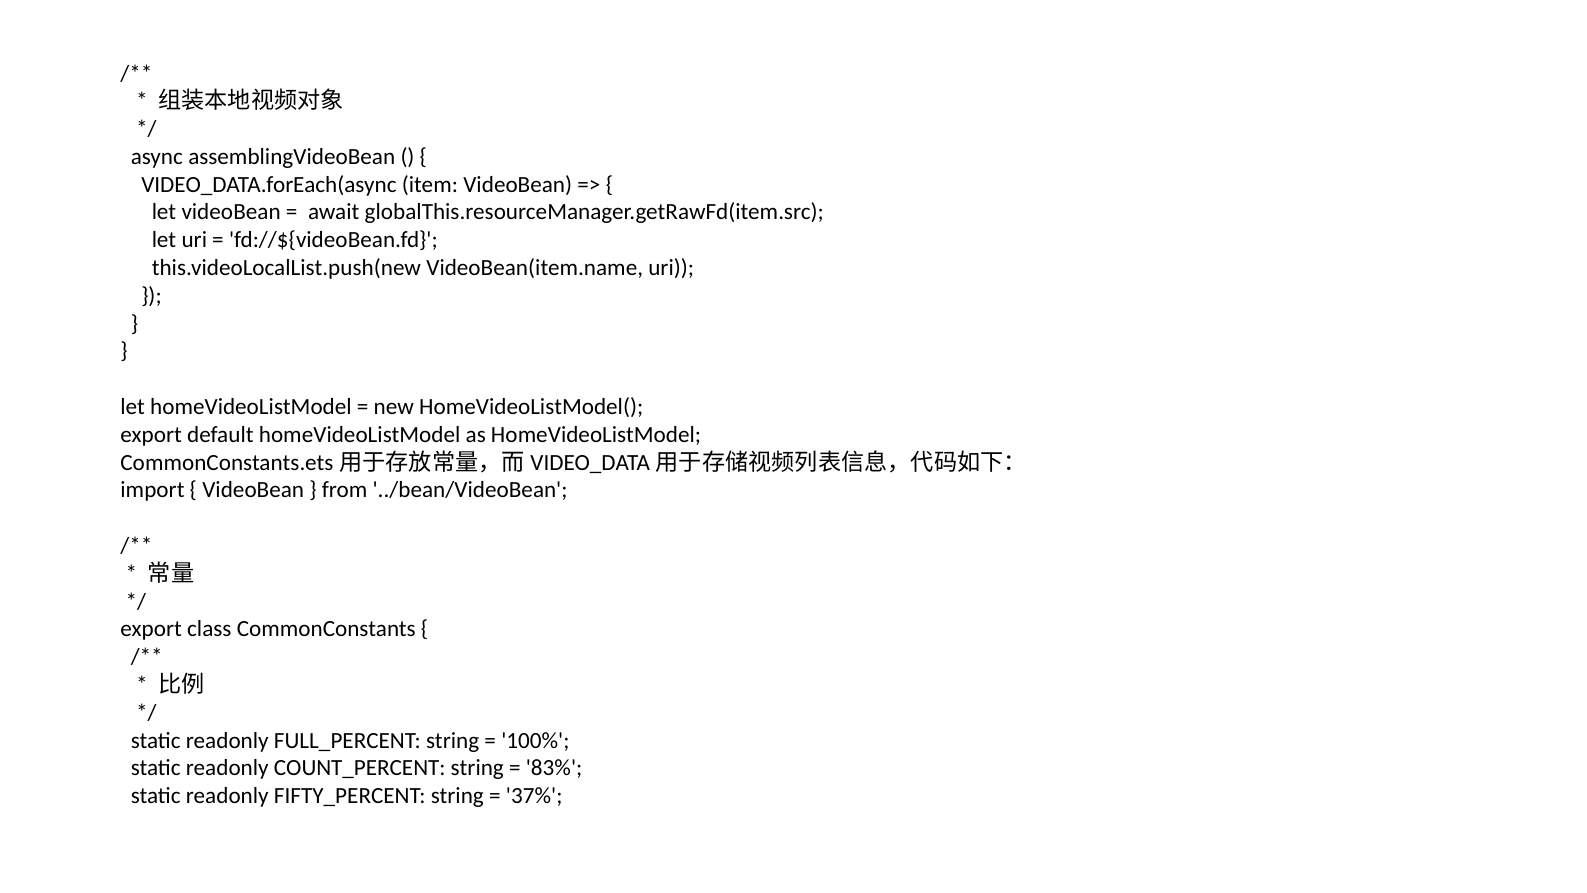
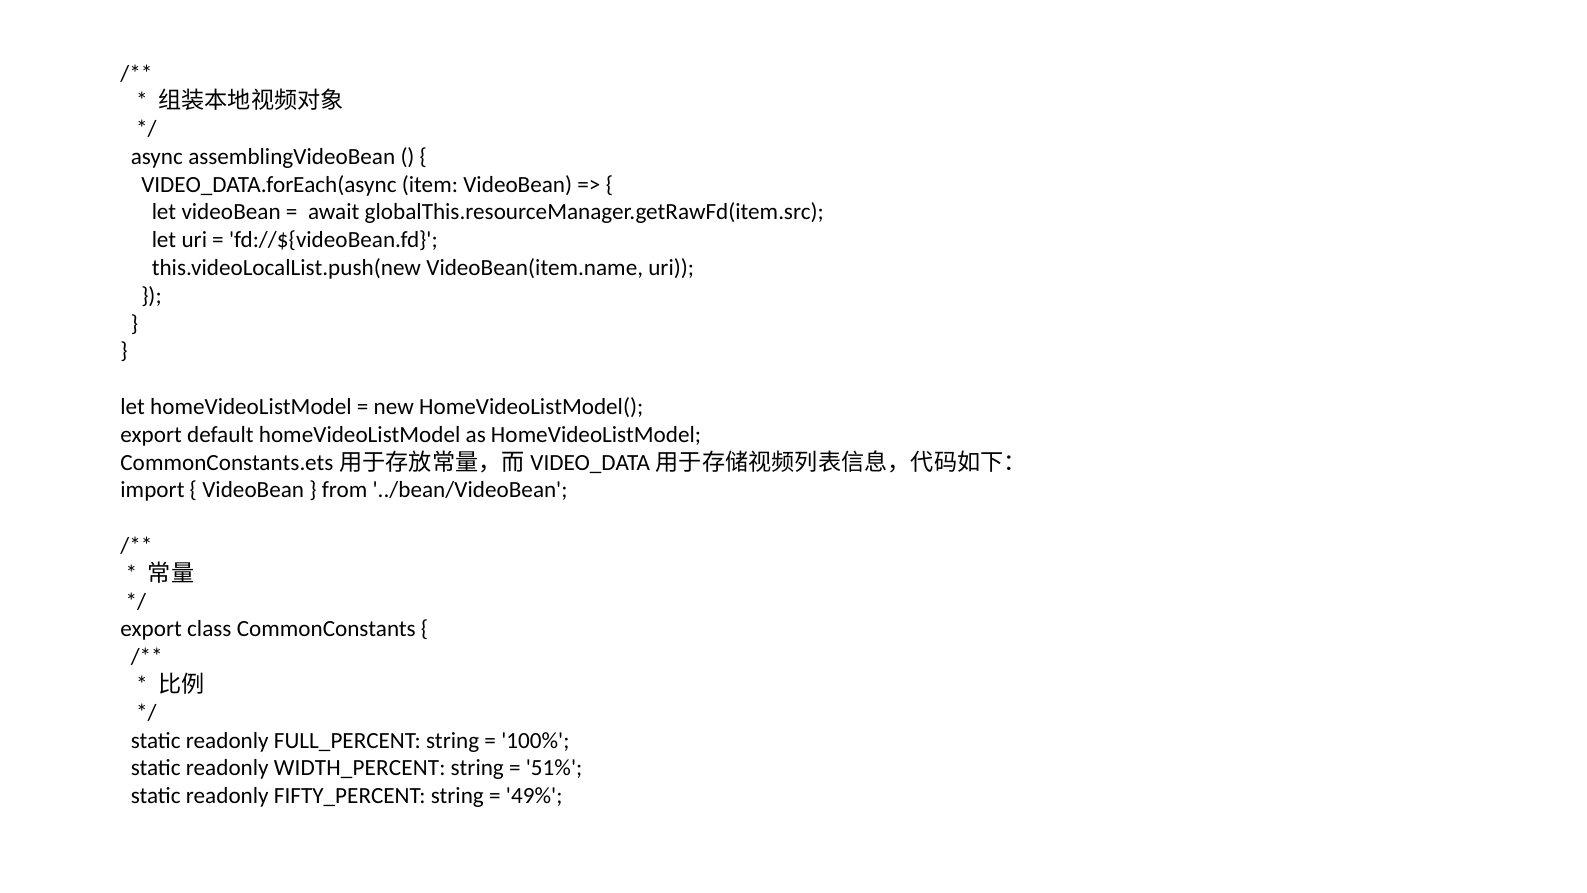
COUNT_PERCENT: COUNT_PERCENT -> WIDTH_PERCENT
83%: 83% -> 51%
37%: 37% -> 49%
